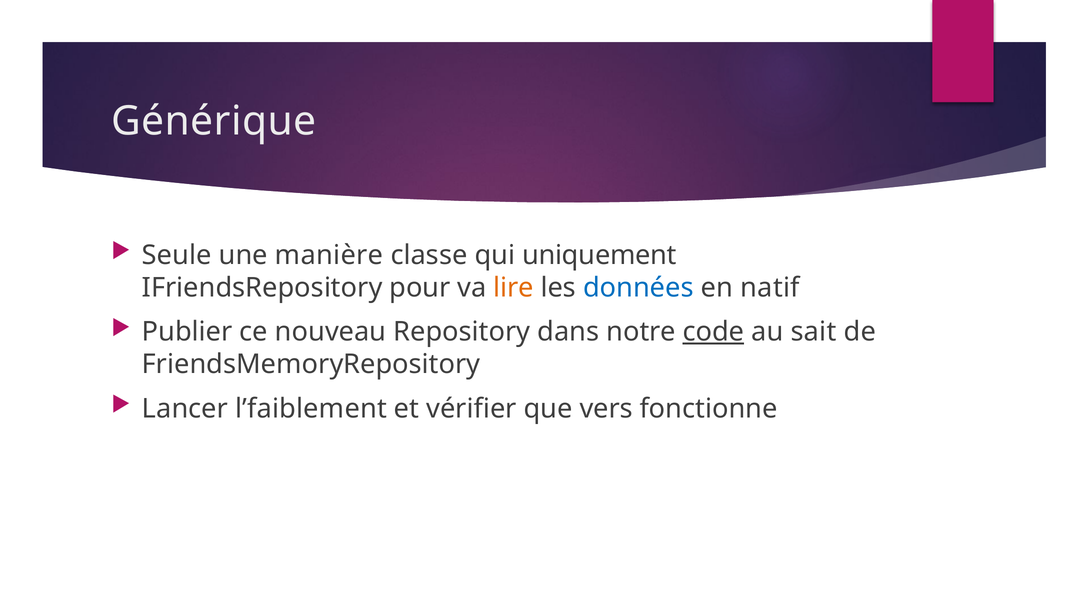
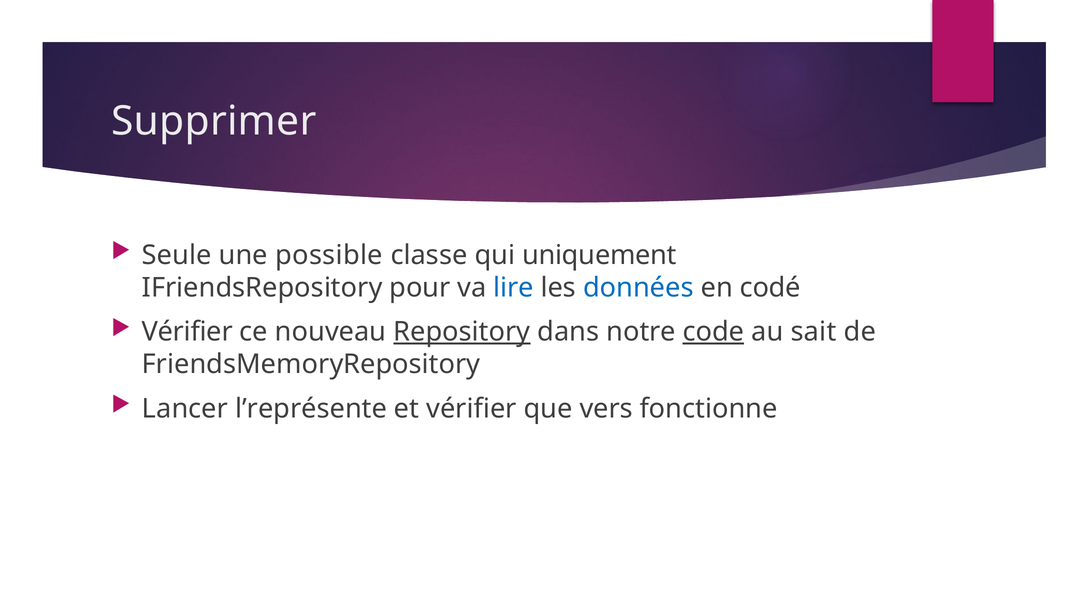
Générique: Générique -> Supprimer
manière: manière -> possible
lire colour: orange -> blue
natif: natif -> codé
Publier at (187, 332): Publier -> Vérifier
Repository underline: none -> present
l’faiblement: l’faiblement -> l’représente
